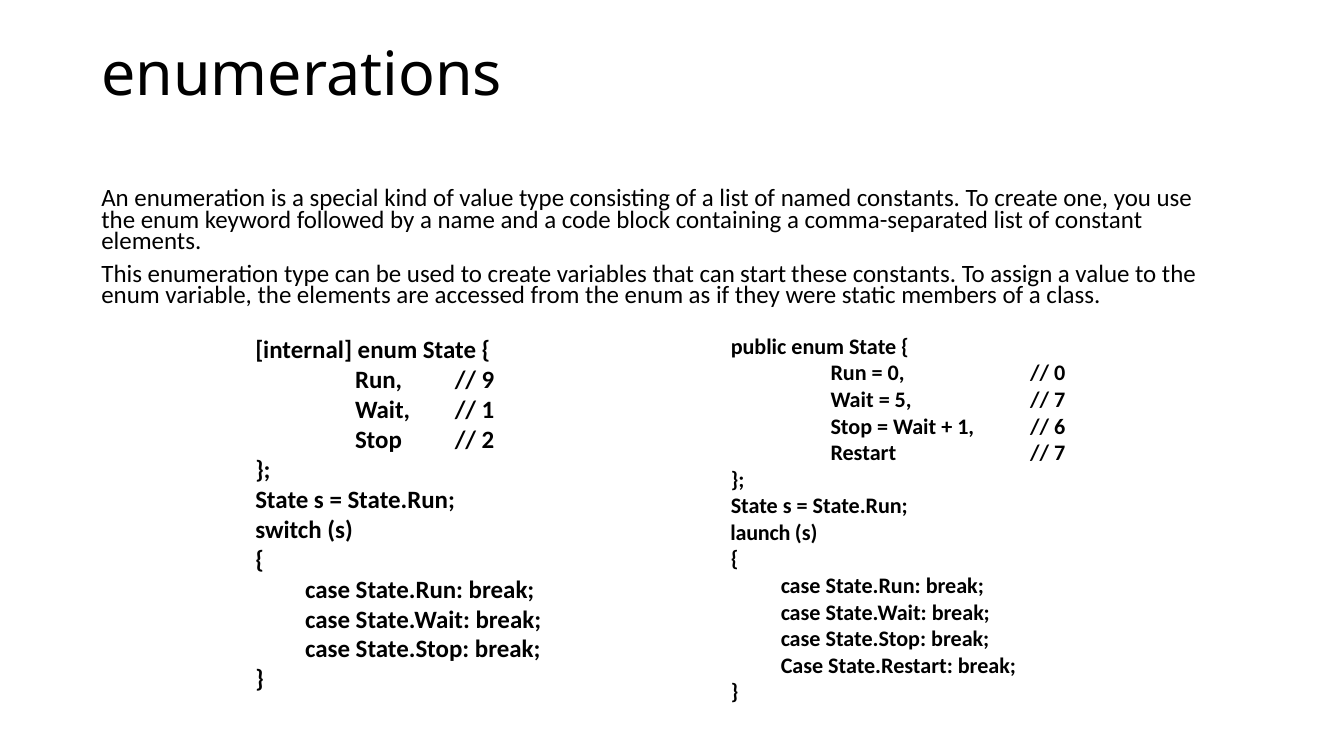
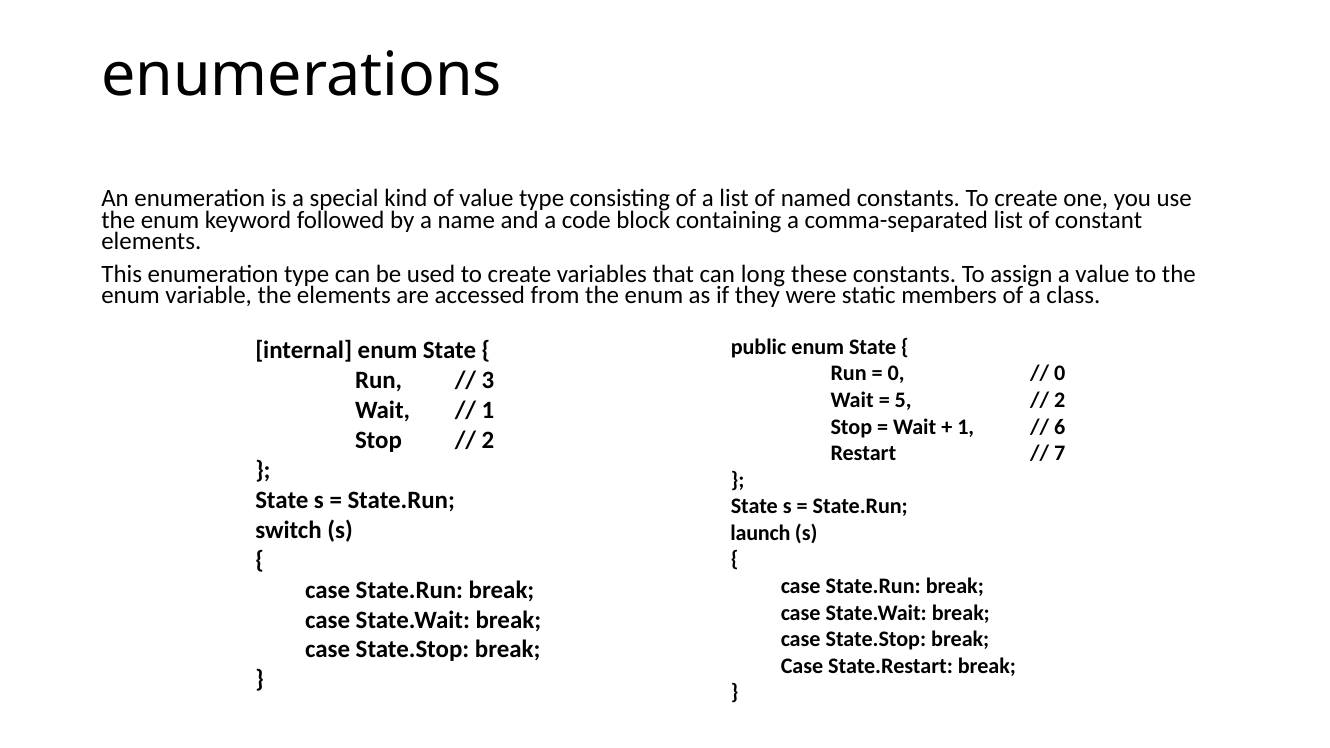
start: start -> long
9: 9 -> 3
7 at (1060, 400): 7 -> 2
